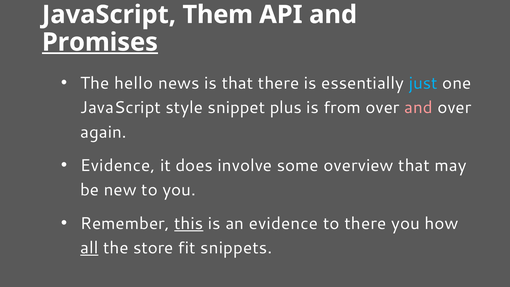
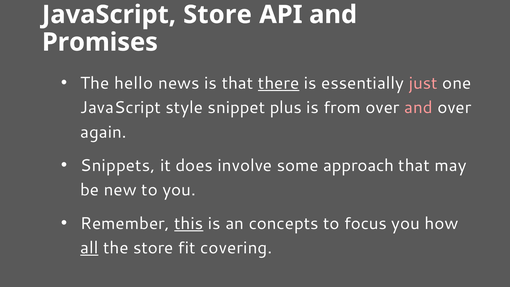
JavaScript Them: Them -> Store
Promises underline: present -> none
there at (279, 83) underline: none -> present
just colour: light blue -> pink
Evidence at (118, 166): Evidence -> Snippets
overview: overview -> approach
an evidence: evidence -> concepts
to there: there -> focus
snippets: snippets -> covering
